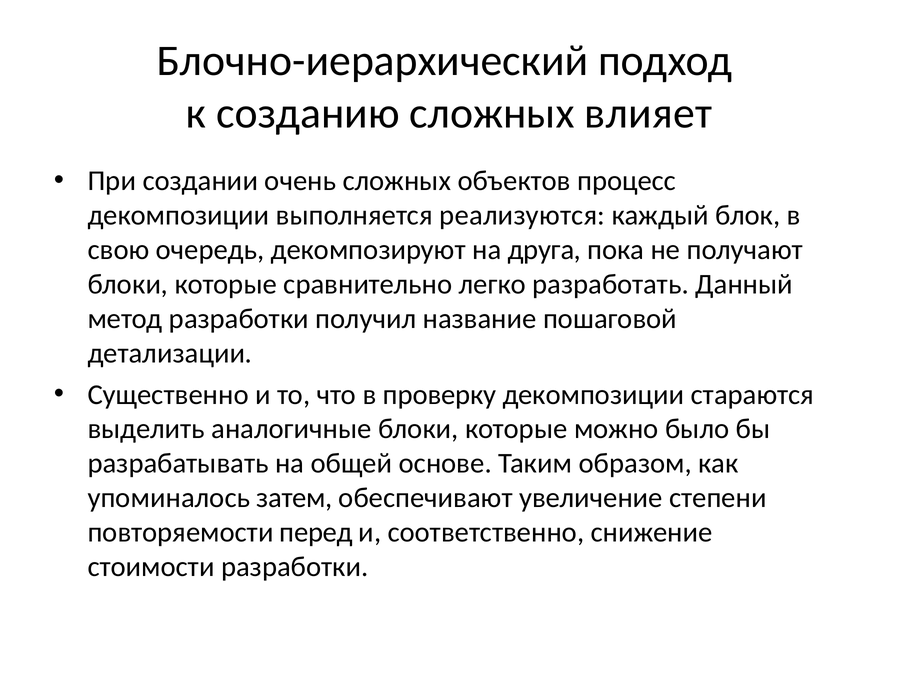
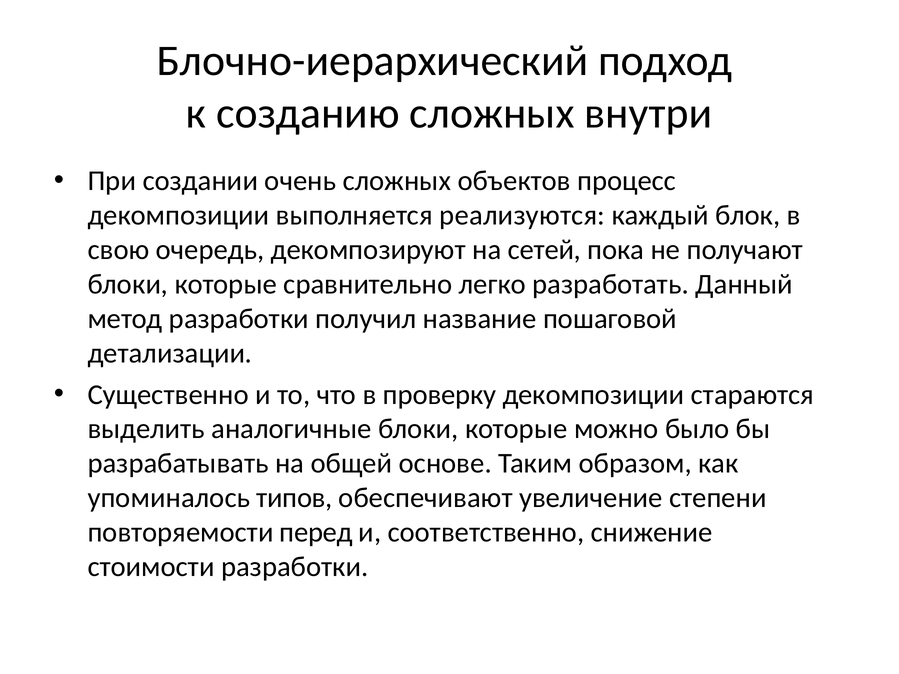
влияет: влияет -> внутри
друга: друга -> сетей
затем: затем -> типов
